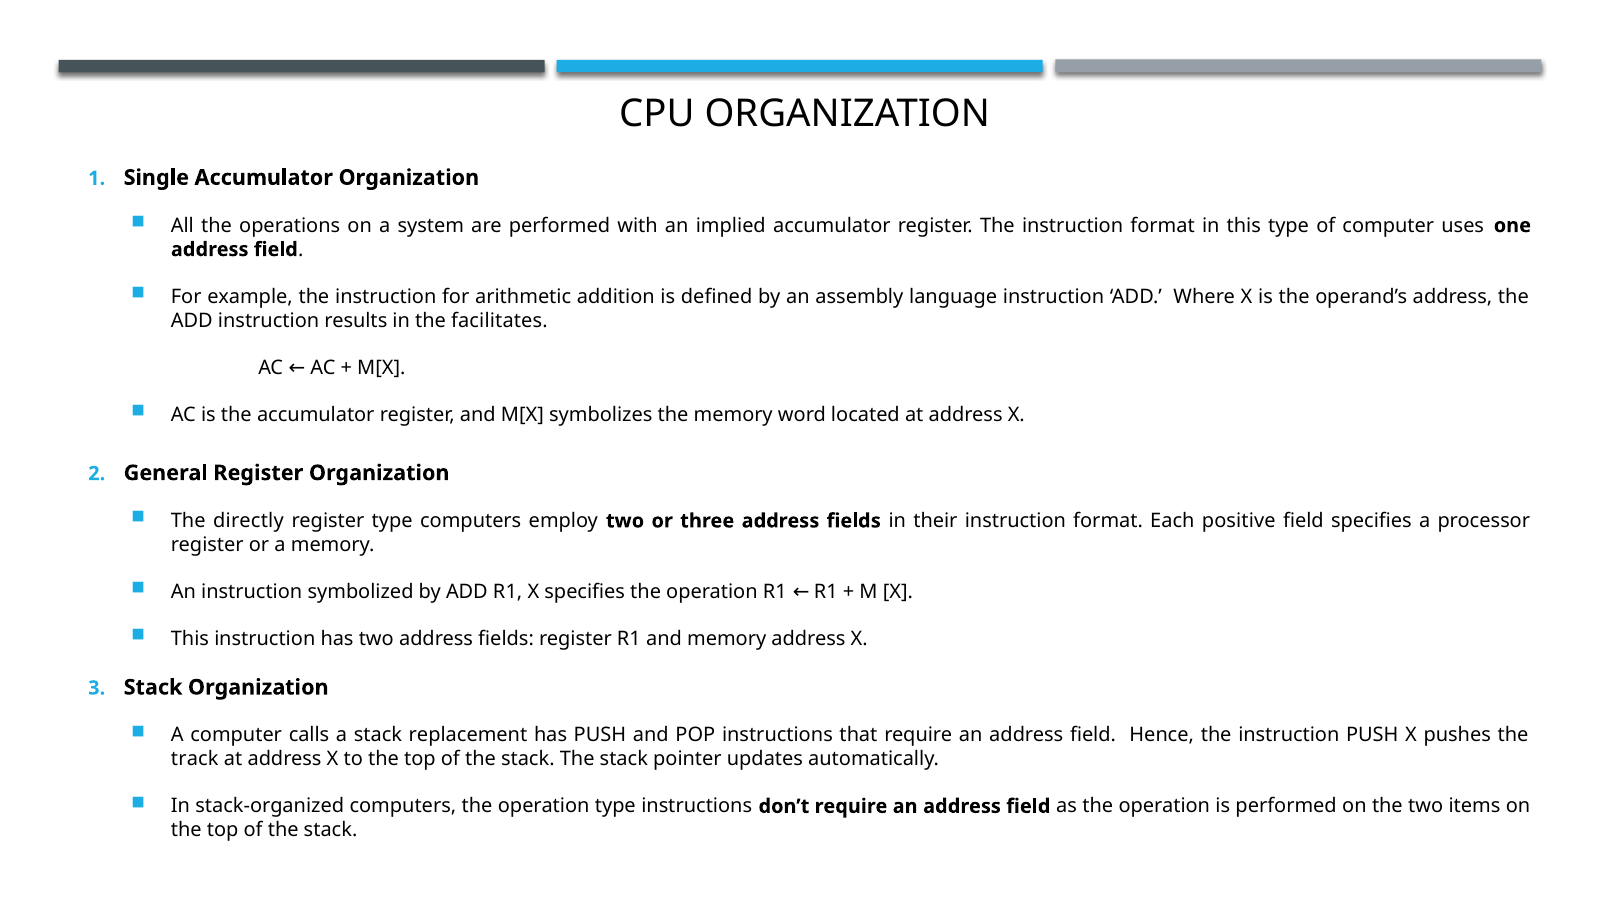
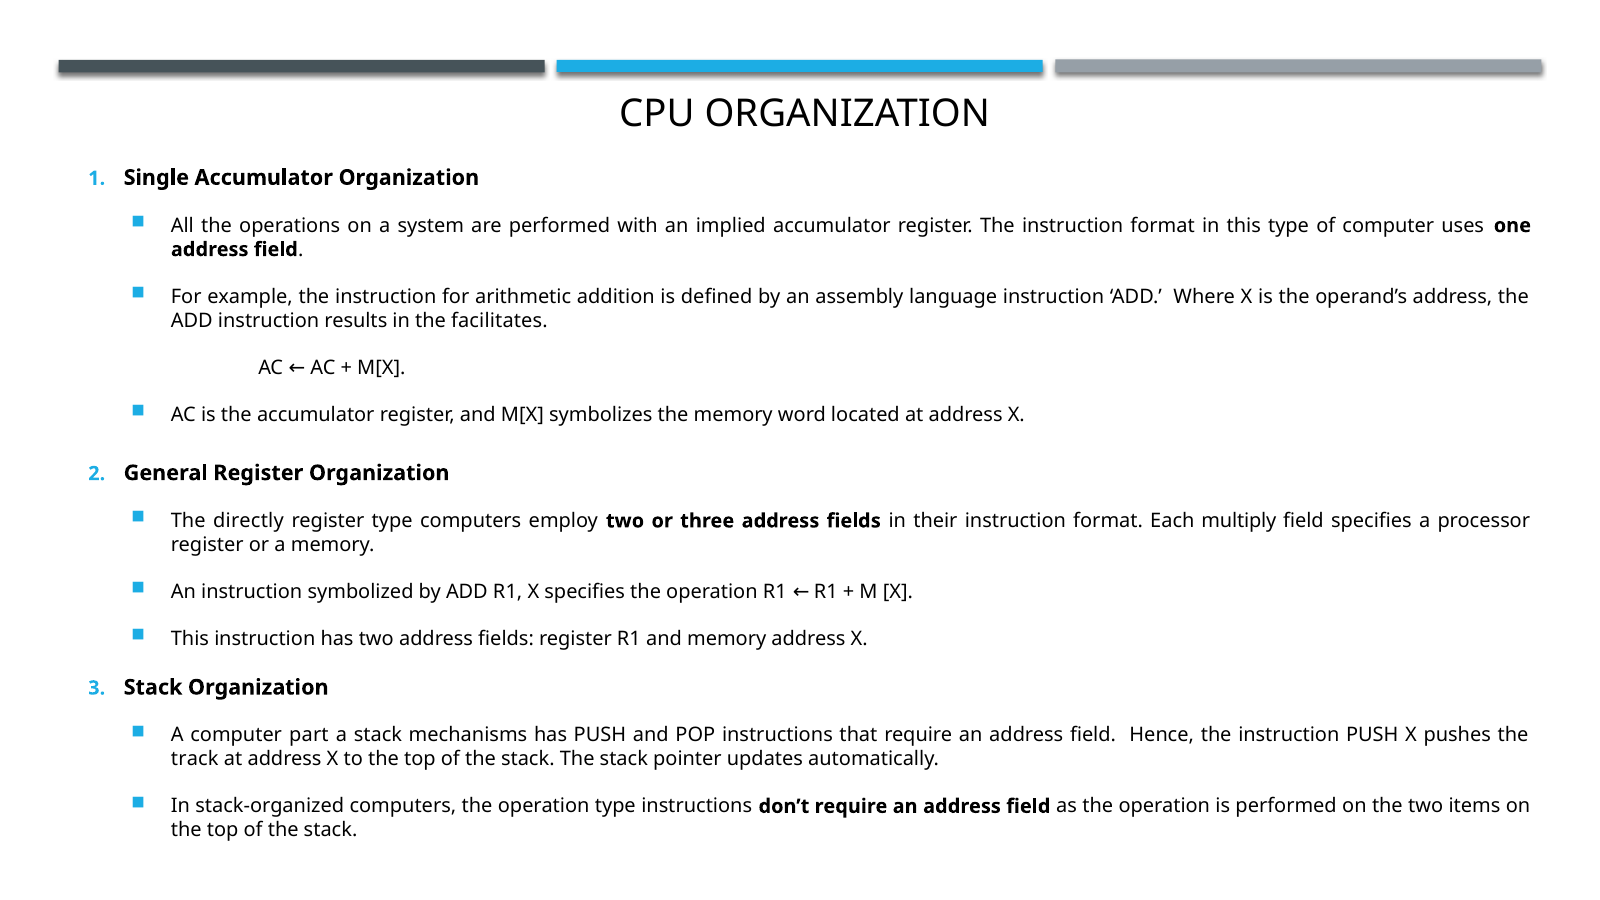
positive: positive -> multiply
calls: calls -> part
replacement: replacement -> mechanisms
